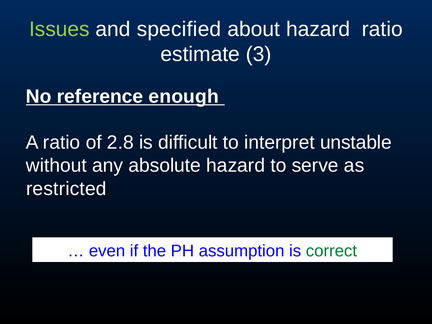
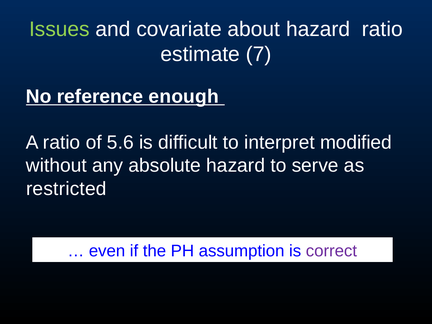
specified: specified -> covariate
3: 3 -> 7
2.8: 2.8 -> 5.6
unstable: unstable -> modified
correct colour: green -> purple
